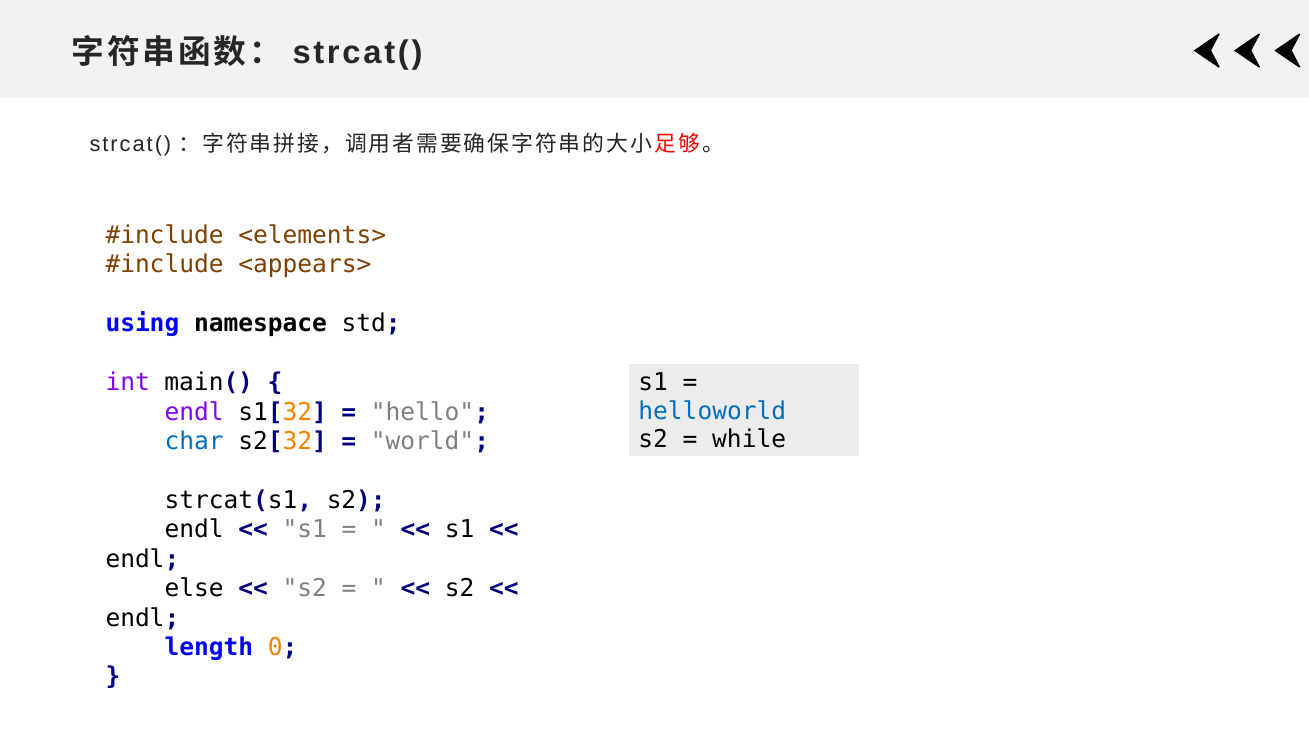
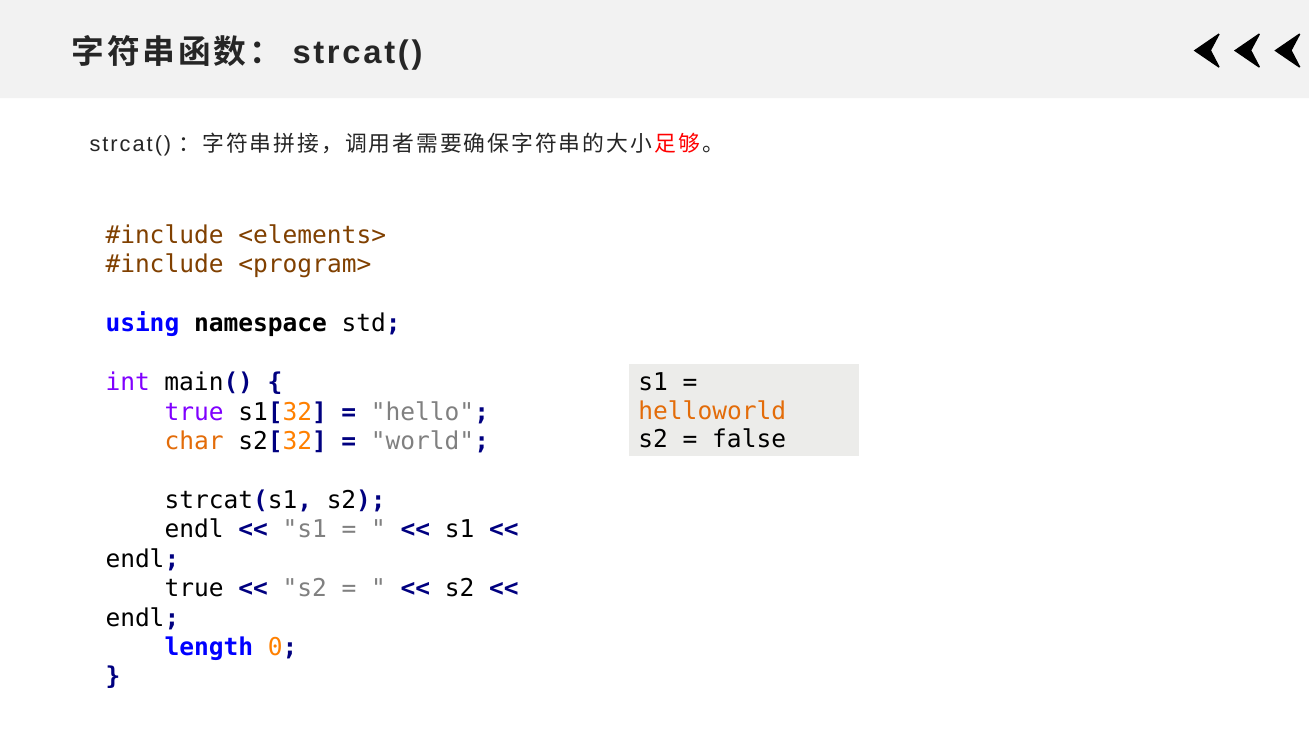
<appears>: <appears> -> <program>
helloworld colour: blue -> orange
endl at (194, 412): endl -> true
while: while -> false
char colour: blue -> orange
else at (194, 589): else -> true
